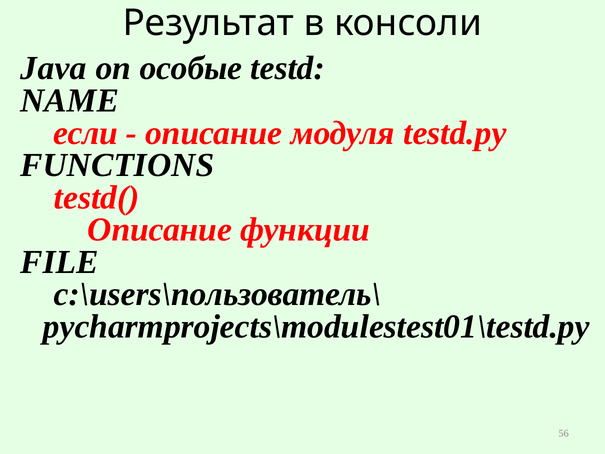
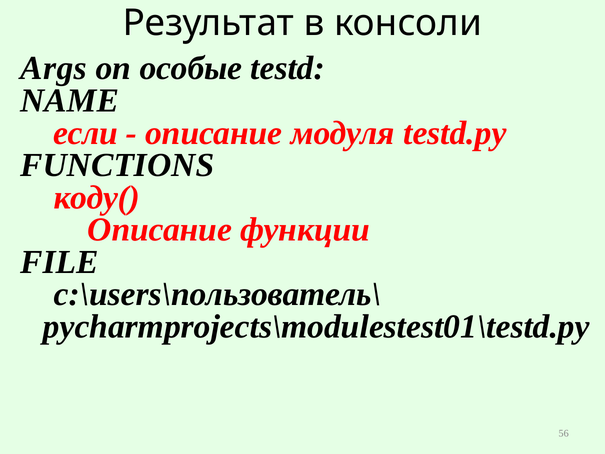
Java: Java -> Args
testd(: testd( -> коду(
